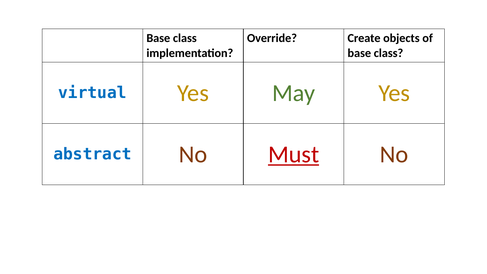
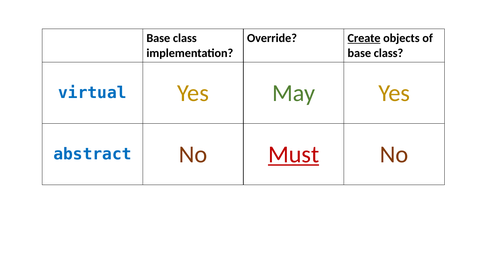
Create underline: none -> present
